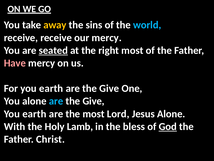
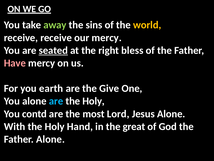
away colour: yellow -> light green
world colour: light blue -> yellow
right most: most -> bless
Give at (94, 101): Give -> Holy
earth at (34, 114): earth -> contd
Lamb: Lamb -> Hand
bless: bless -> great
God underline: present -> none
Father Christ: Christ -> Alone
